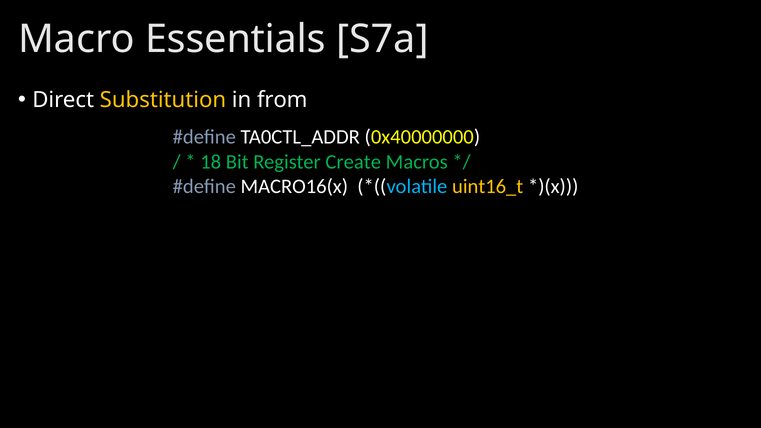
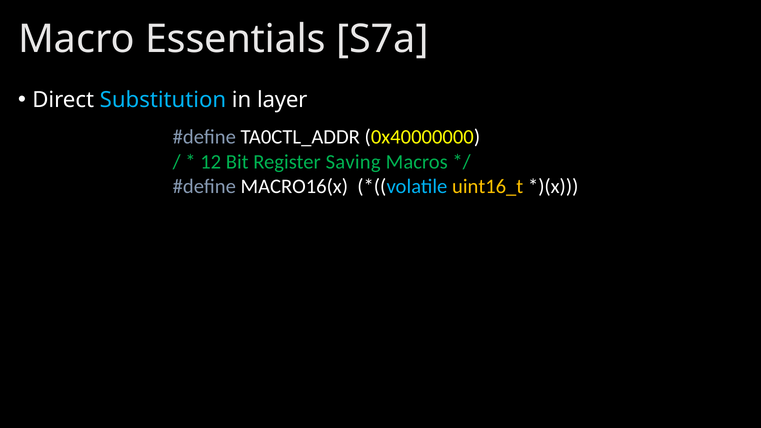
Substitution colour: yellow -> light blue
from: from -> layer
18: 18 -> 12
Create: Create -> Saving
